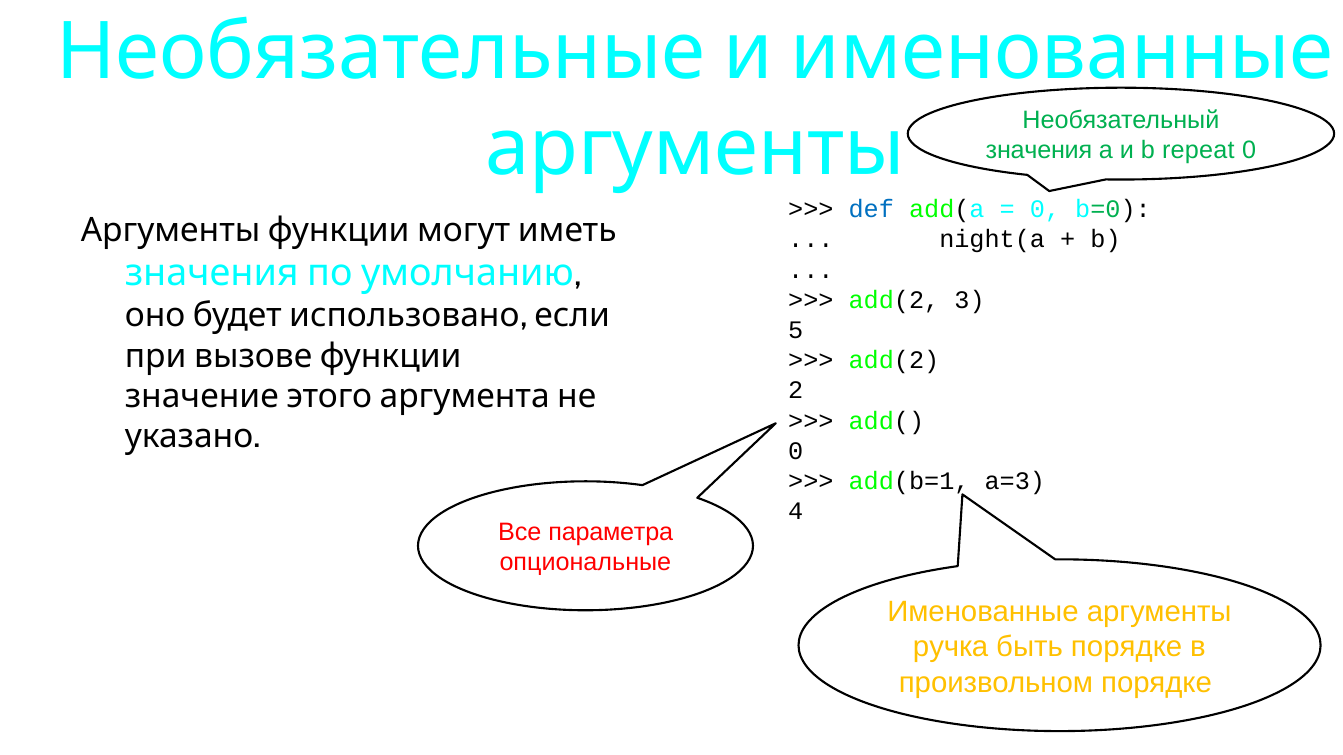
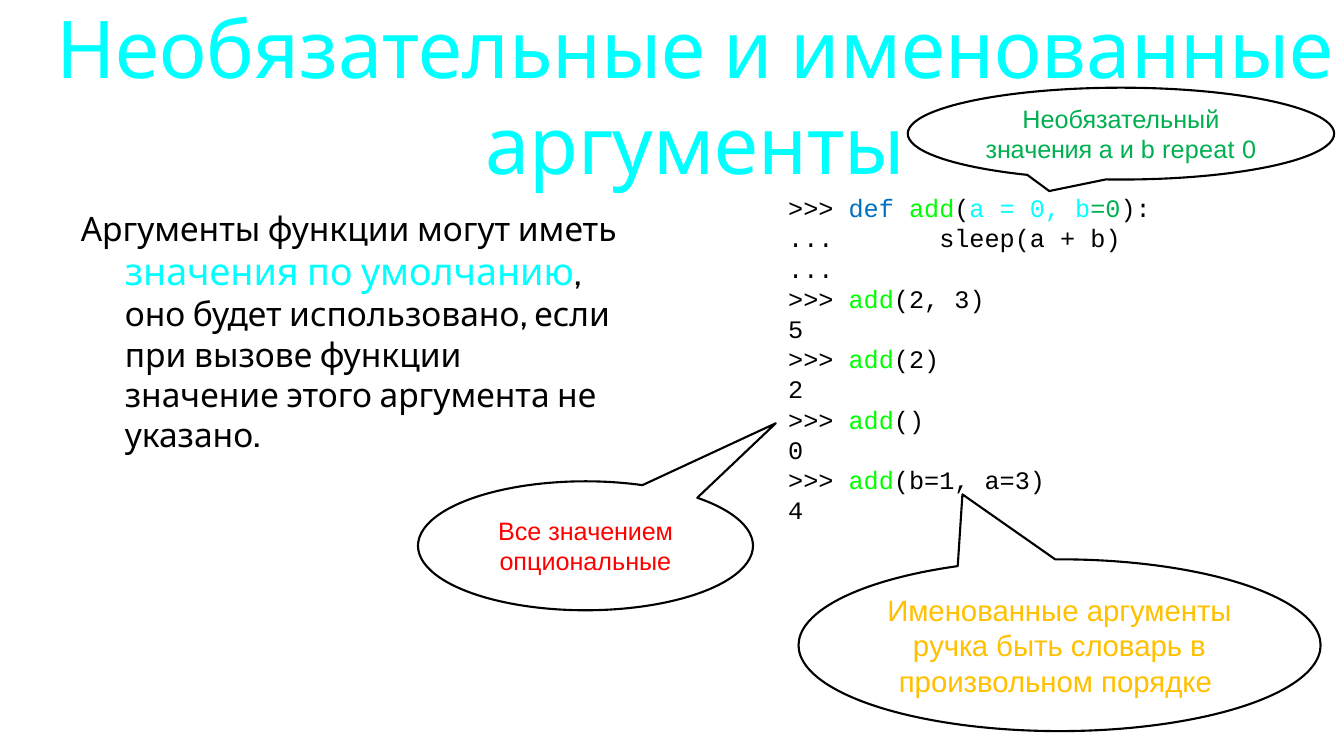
night(a: night(a -> sleep(a
параметра: параметра -> значением
быть порядке: порядке -> словарь
